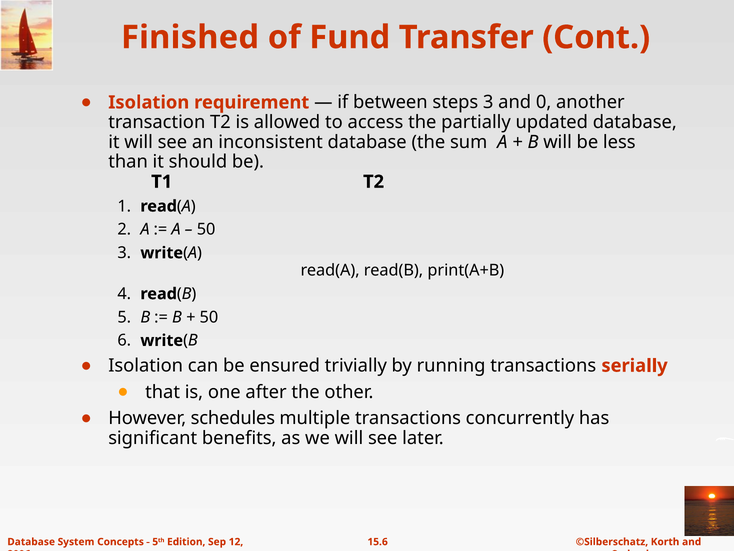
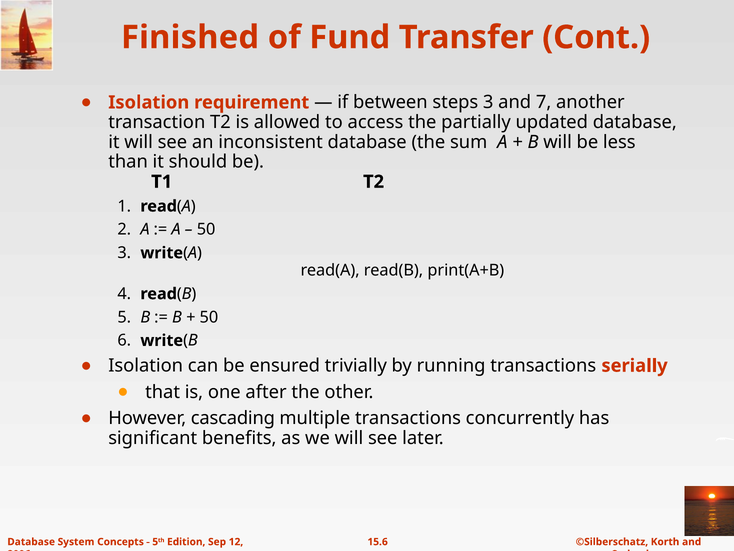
0: 0 -> 7
schedules: schedules -> cascading
